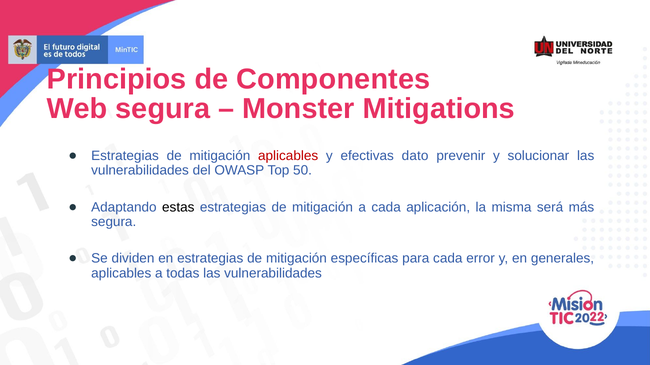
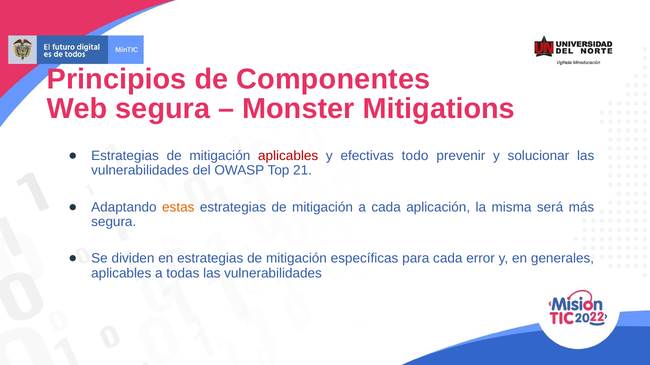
dato: dato -> todo
50: 50 -> 21
estas colour: black -> orange
